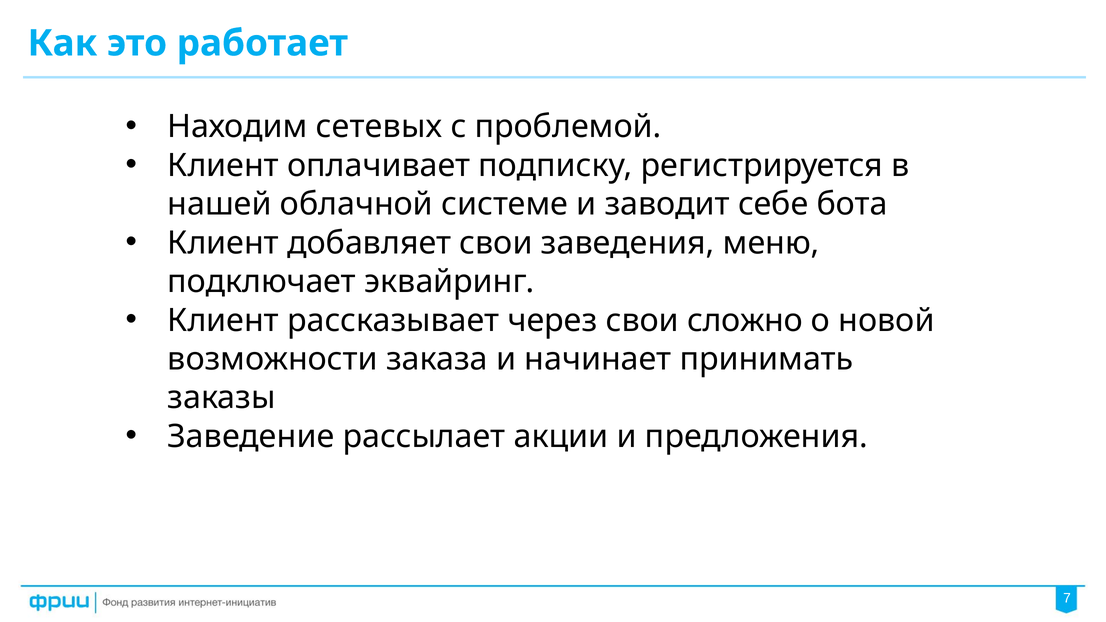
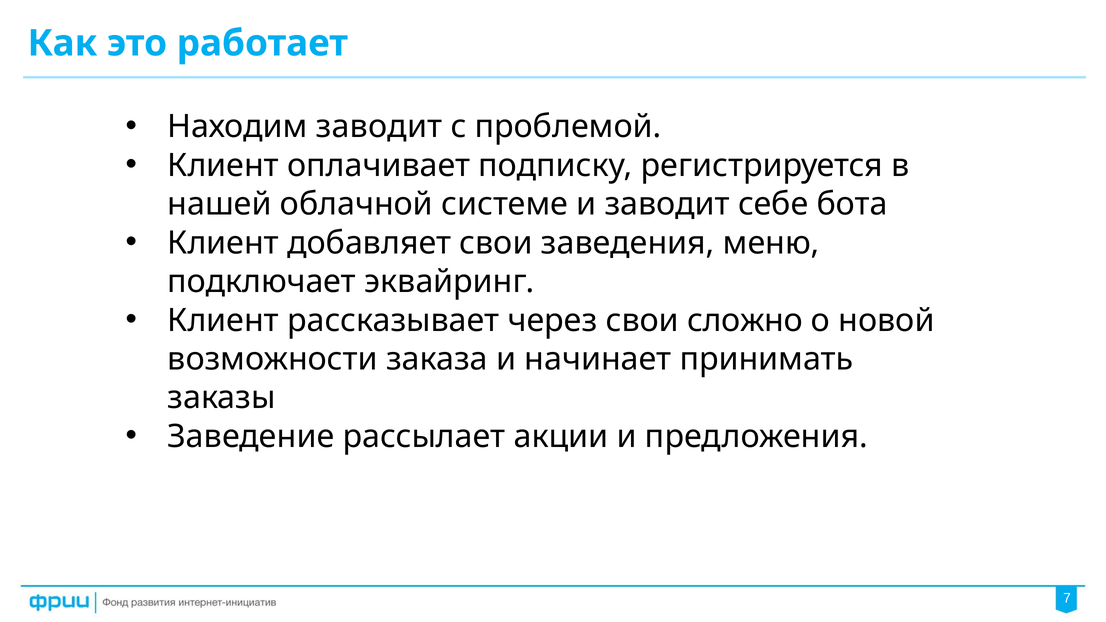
Находим сетевых: сетевых -> заводит
